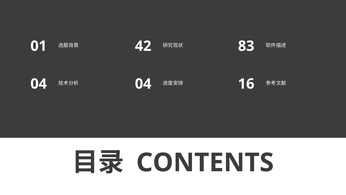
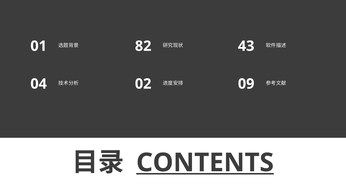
42: 42 -> 82
83: 83 -> 43
04 at (143, 84): 04 -> 02
16: 16 -> 09
CONTENTS underline: none -> present
